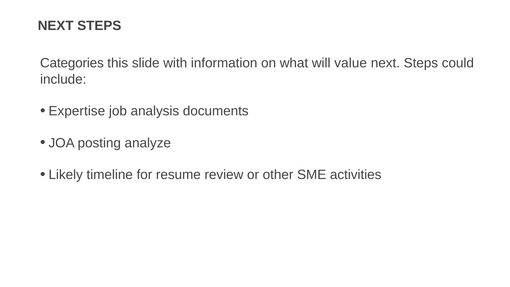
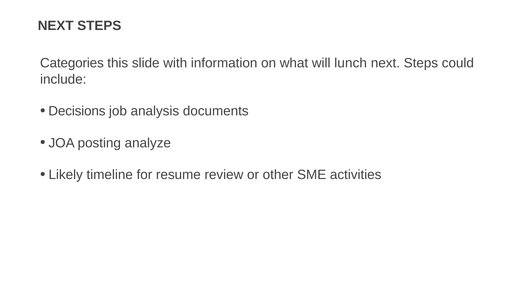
value: value -> lunch
Expertise: Expertise -> Decisions
